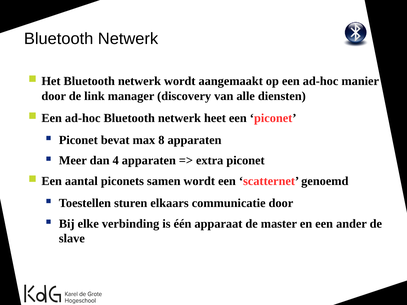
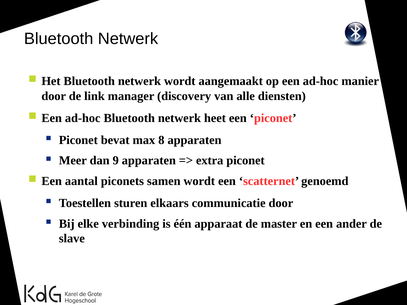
4: 4 -> 9
